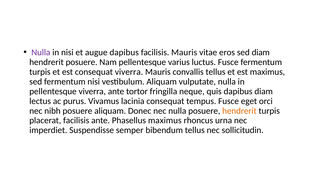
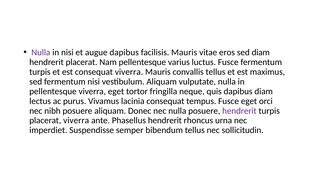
hendrerit posuere: posuere -> placerat
viverra ante: ante -> eget
hendrerit at (239, 111) colour: orange -> purple
placerat facilisis: facilisis -> viverra
Phasellus maximus: maximus -> hendrerit
